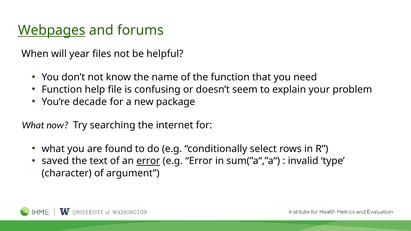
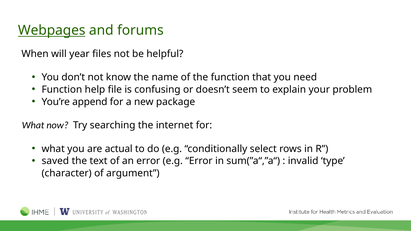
decade: decade -> append
found: found -> actual
error at (148, 161) underline: present -> none
